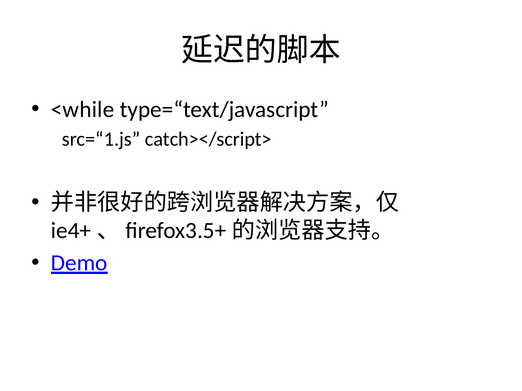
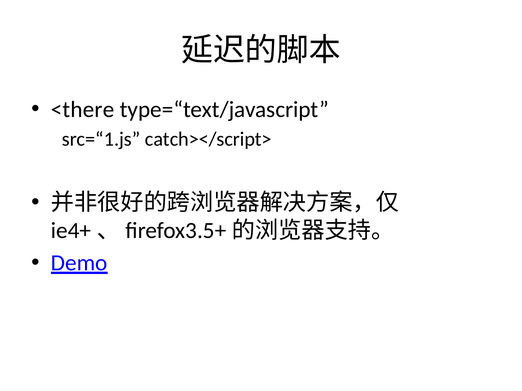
<while: <while -> <there
